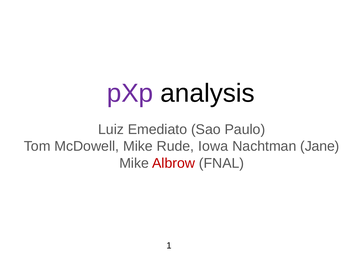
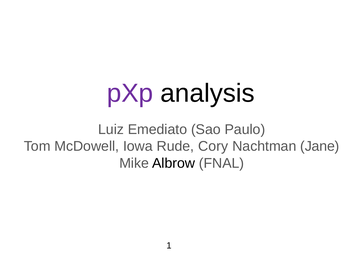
McDowell Mike: Mike -> Iowa
Iowa: Iowa -> Cory
Albrow colour: red -> black
